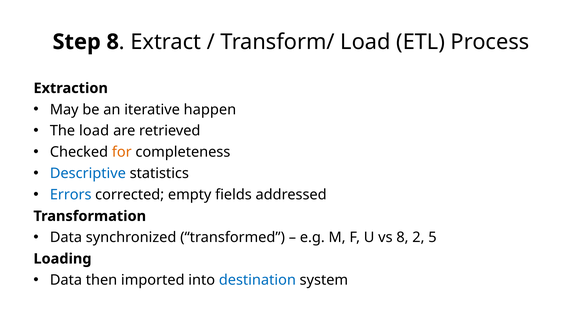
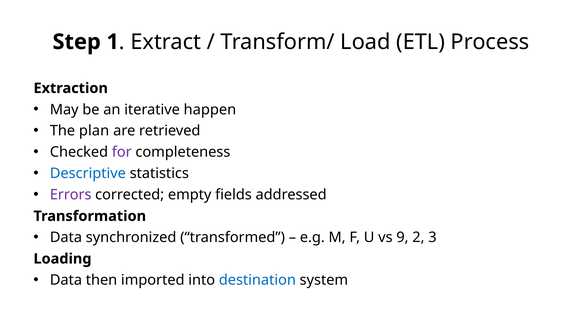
Step 8: 8 -> 1
The load: load -> plan
for colour: orange -> purple
Errors colour: blue -> purple
vs 8: 8 -> 9
5: 5 -> 3
